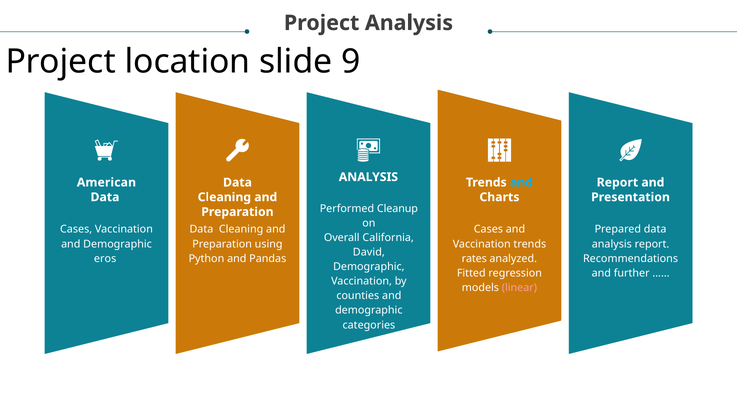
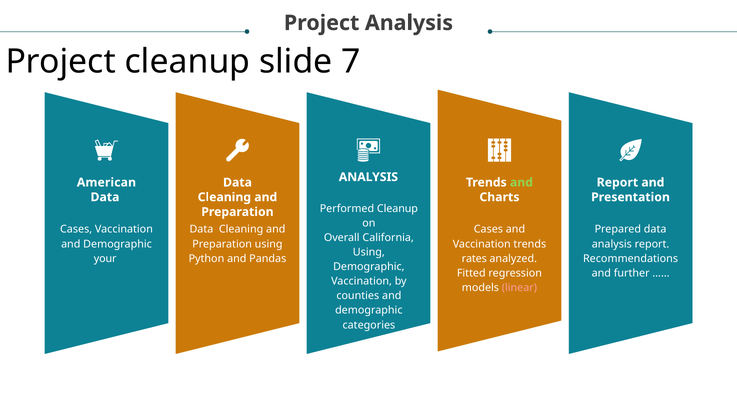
Project location: location -> cleanup
9: 9 -> 7
and at (521, 183) colour: light blue -> light green
David at (369, 253): David -> Using
eros: eros -> your
